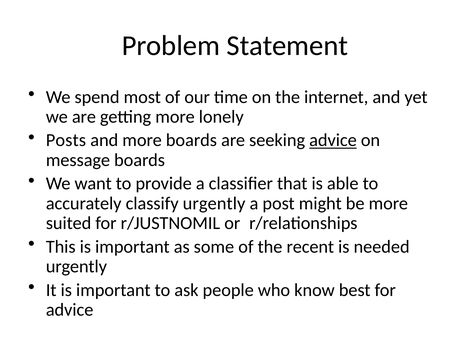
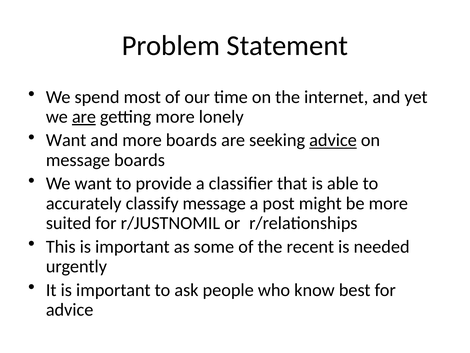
are at (84, 117) underline: none -> present
Posts at (66, 140): Posts -> Want
classify urgently: urgently -> message
